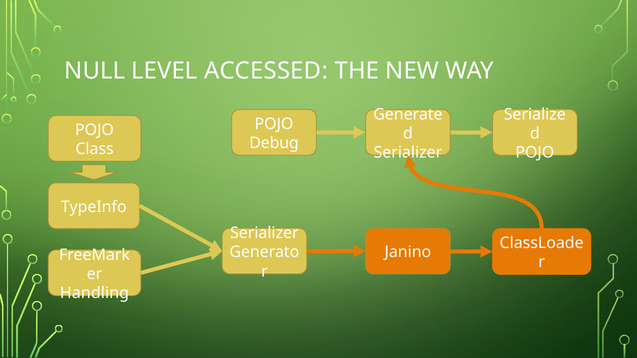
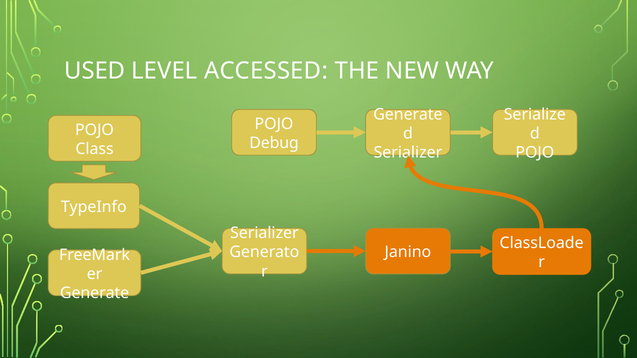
NULL: NULL -> USED
Handling at (95, 293): Handling -> Generate
